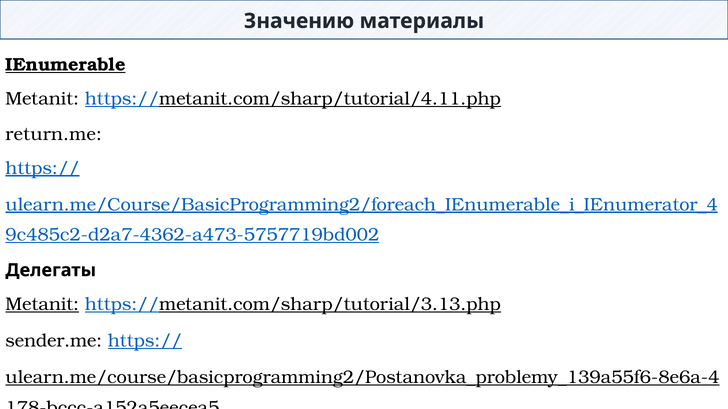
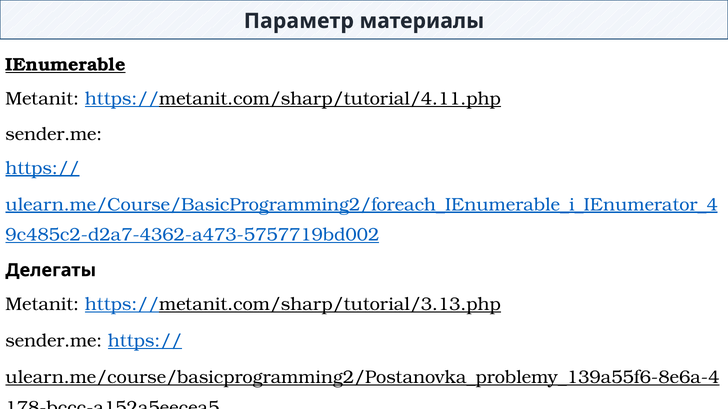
Значению: Значению -> Параметр
return.me at (54, 134): return.me -> sender.me
Metanit at (42, 305) underline: present -> none
